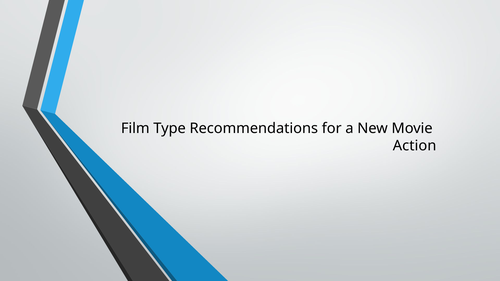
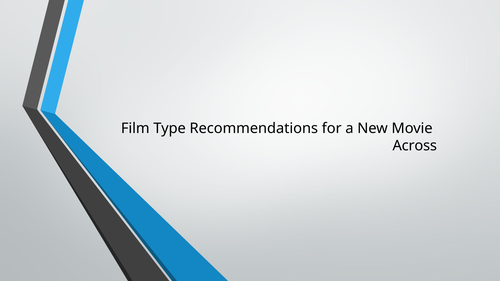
Action: Action -> Across
